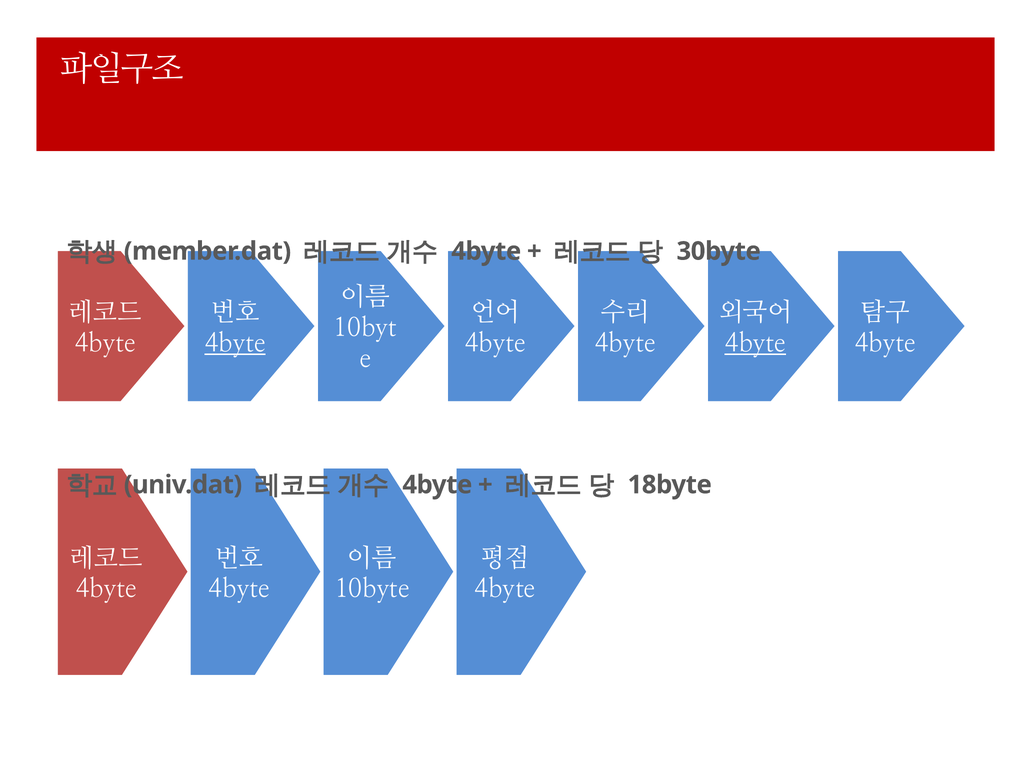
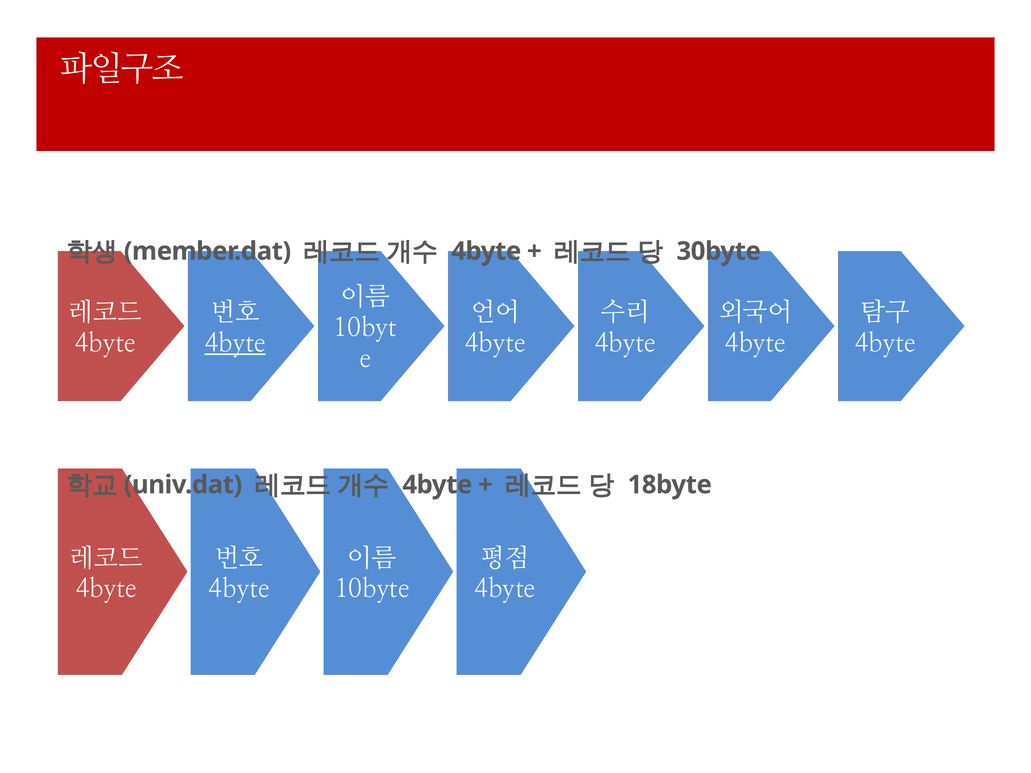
4byte at (755, 343) underline: present -> none
